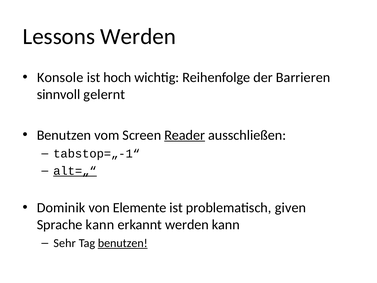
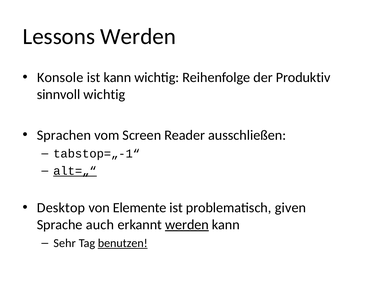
ist hoch: hoch -> kann
Barrieren: Barrieren -> Produktiv
sinnvoll gelernt: gelernt -> wichtig
Benutzen at (64, 135): Benutzen -> Sprachen
Reader underline: present -> none
Dominik: Dominik -> Desktop
Sprache kann: kann -> auch
werden at (187, 224) underline: none -> present
